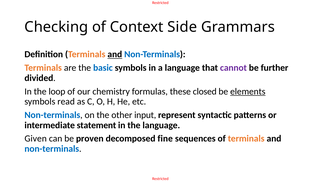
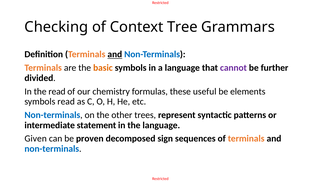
Side: Side -> Tree
basic colour: blue -> orange
the loop: loop -> read
closed: closed -> useful
elements underline: present -> none
input: input -> trees
fine: fine -> sign
